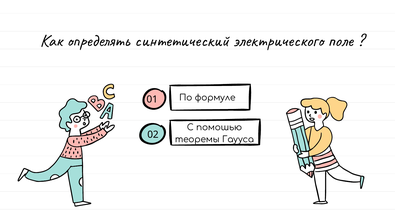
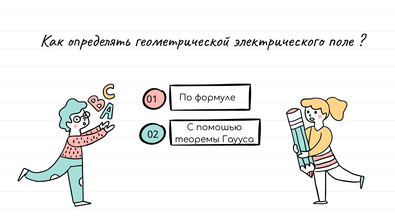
синтетический: синтетический -> геометрической
